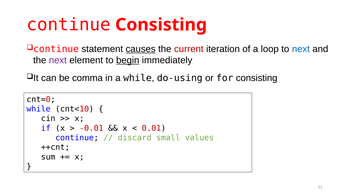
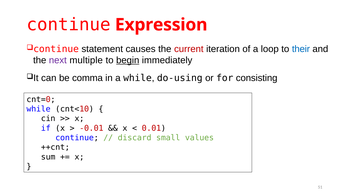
continue Consisting: Consisting -> Expression
causes underline: present -> none
to next: next -> their
element: element -> multiple
